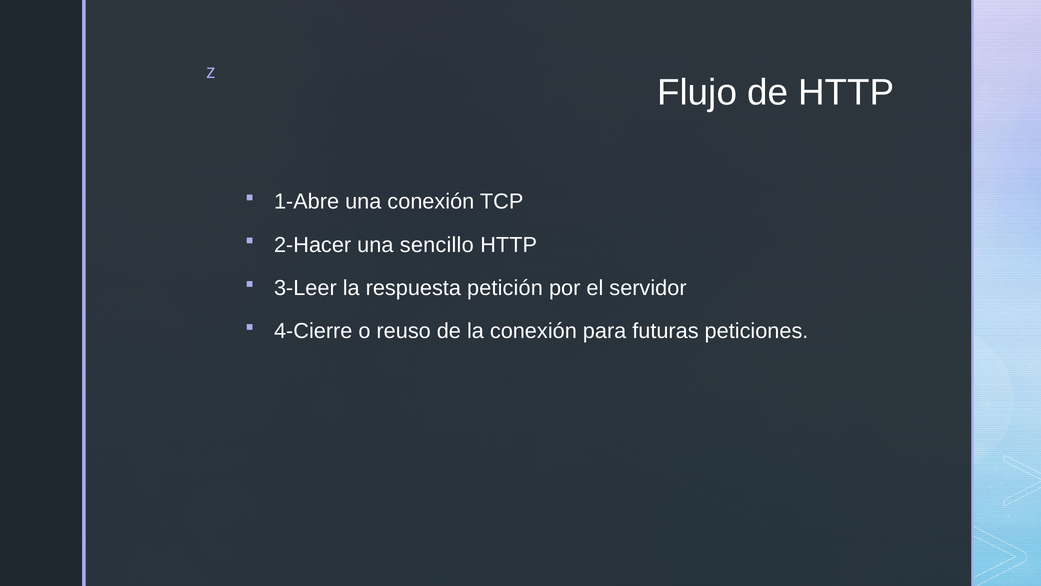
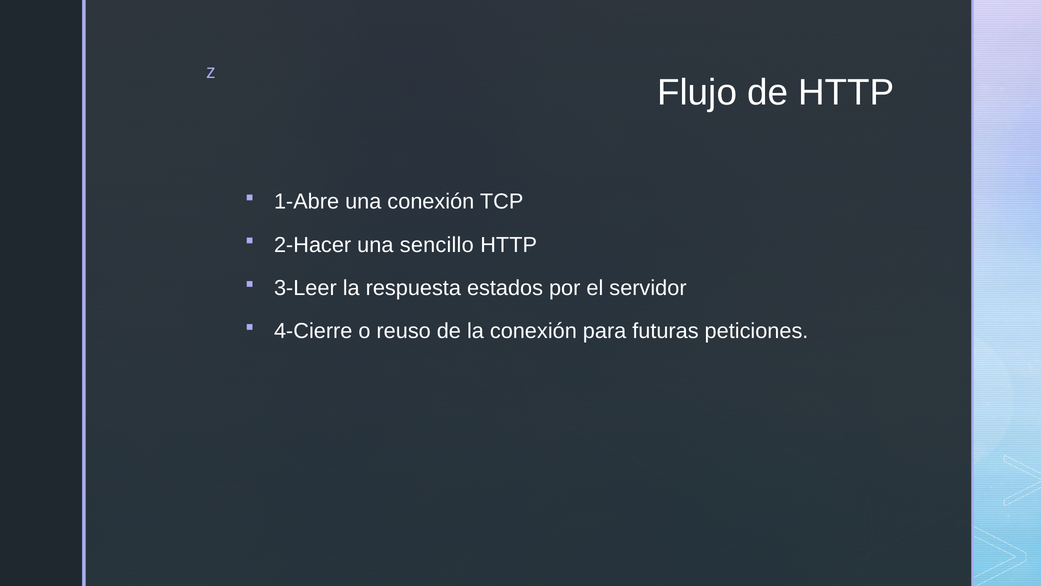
petición: petición -> estados
